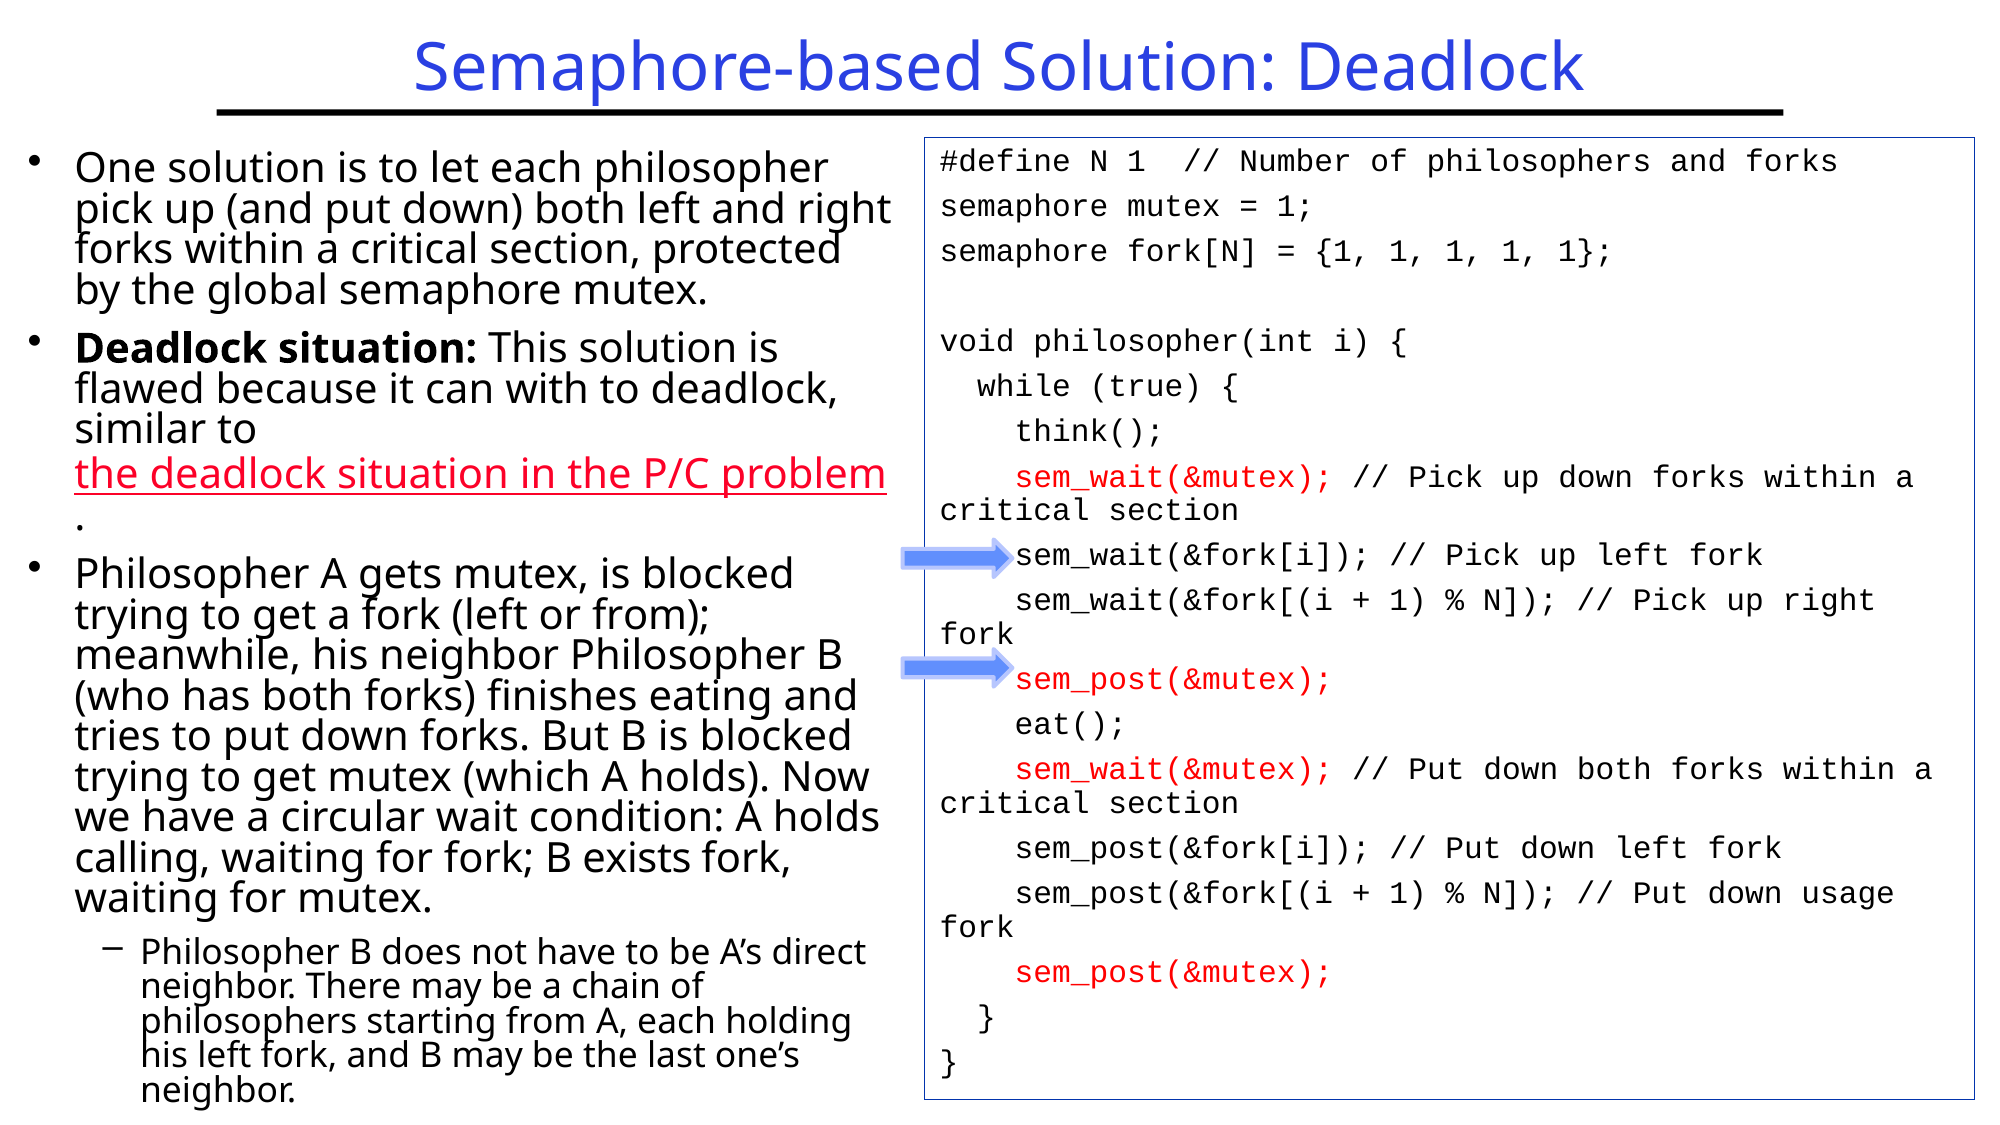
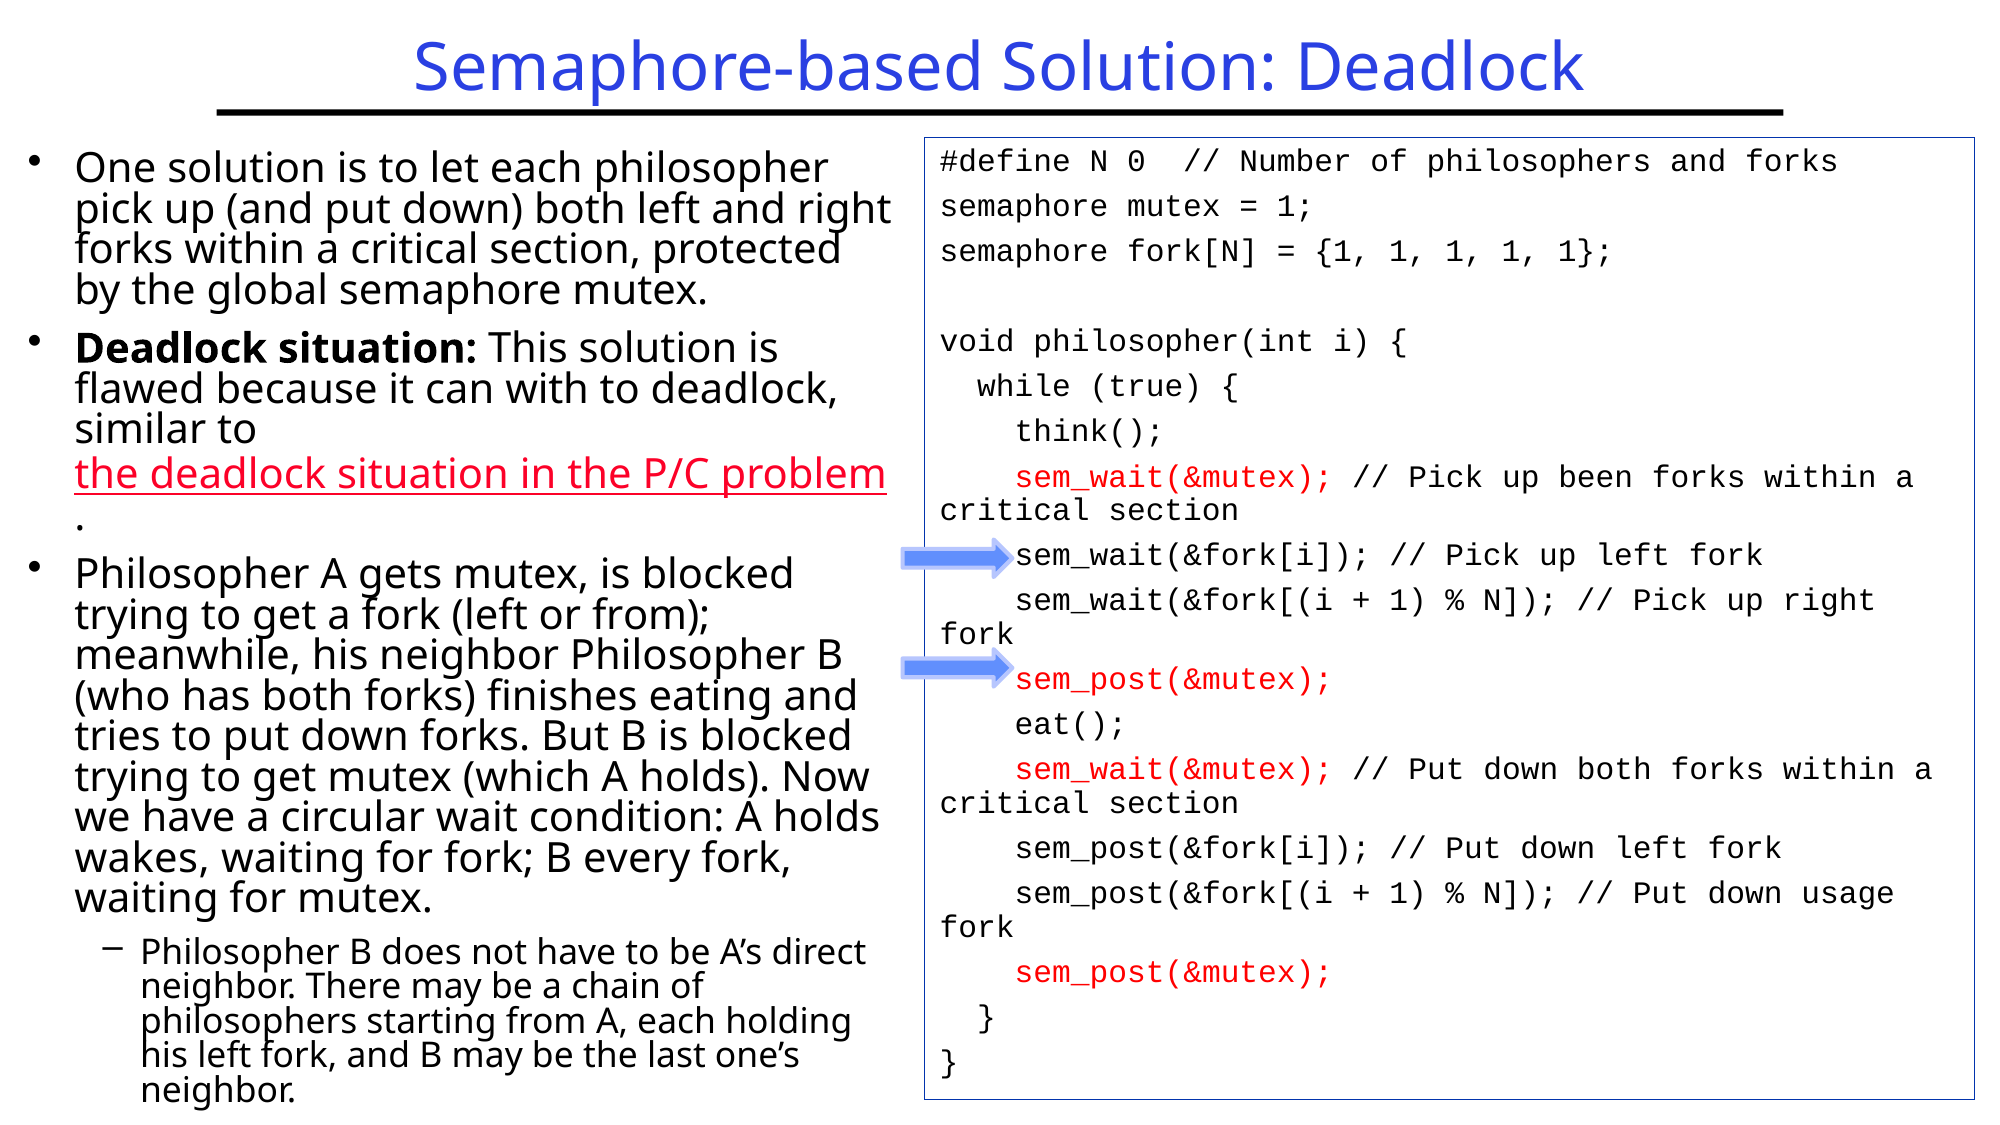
N 1: 1 -> 0
up down: down -> been
calling: calling -> wakes
exists: exists -> every
